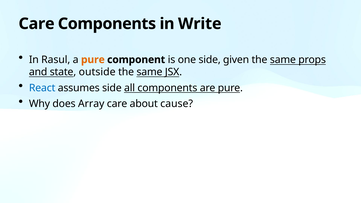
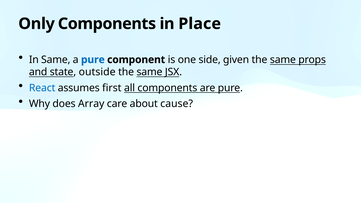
Care at (37, 24): Care -> Only
Write: Write -> Place
In Rasul: Rasul -> Same
pure at (93, 60) colour: orange -> blue
assumes side: side -> first
